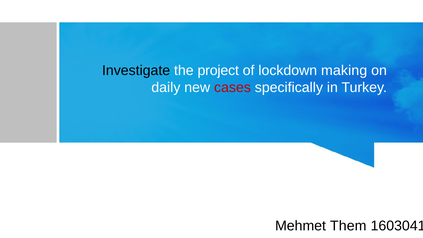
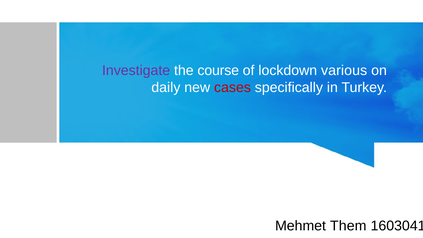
Investigate colour: black -> purple
project: project -> course
making: making -> various
